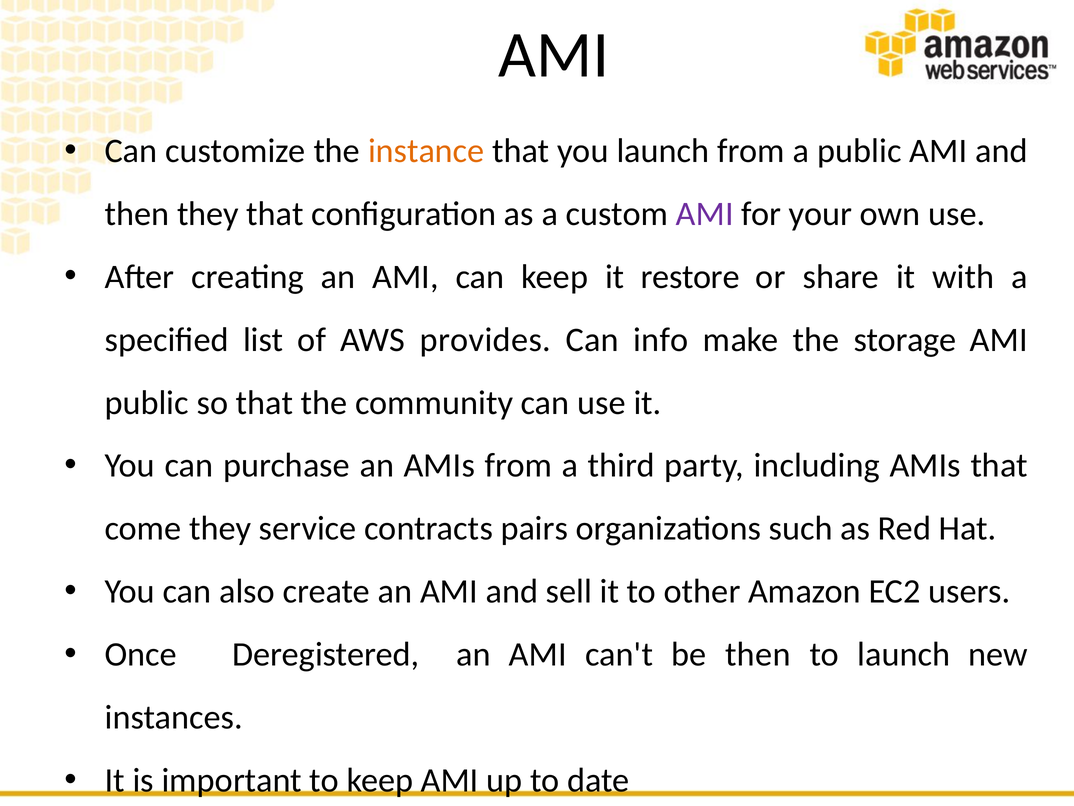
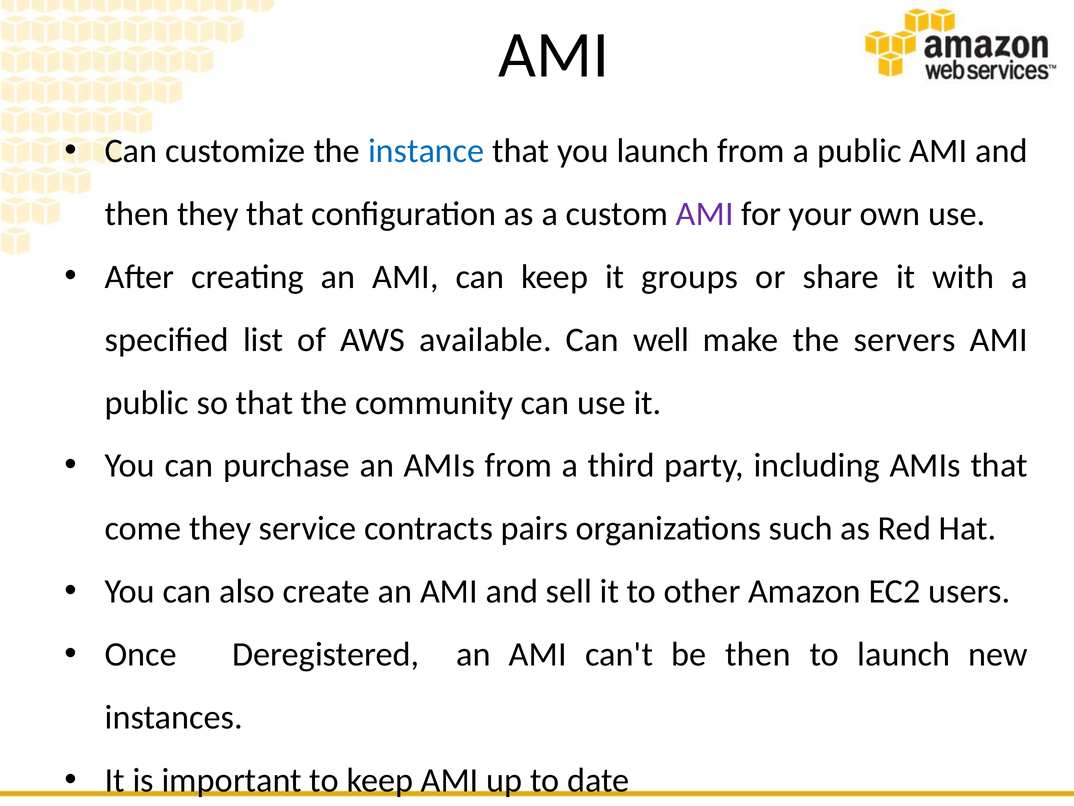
instance colour: orange -> blue
restore: restore -> groups
provides: provides -> available
info: info -> well
storage: storage -> servers
